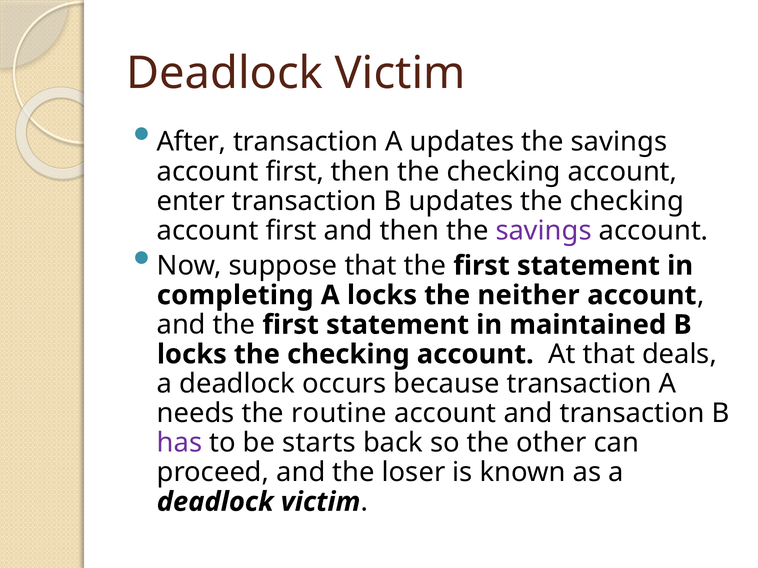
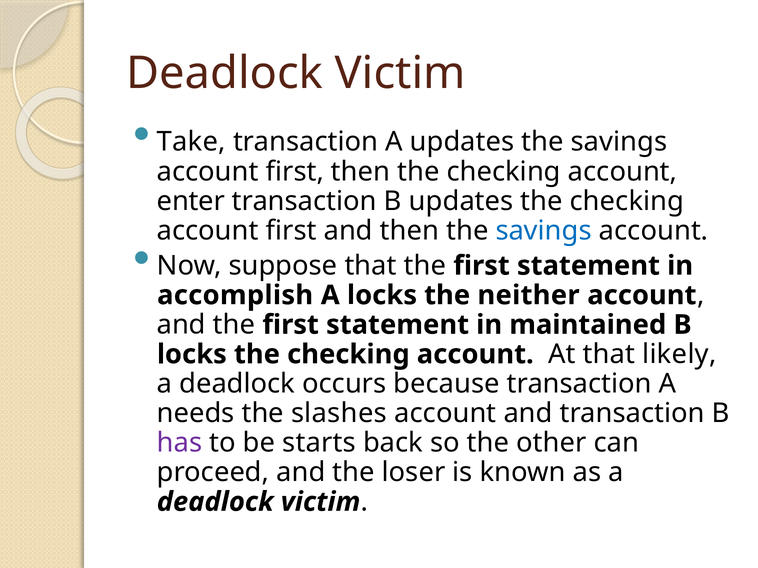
After: After -> Take
savings at (544, 231) colour: purple -> blue
completing: completing -> accomplish
deals: deals -> likely
routine: routine -> slashes
